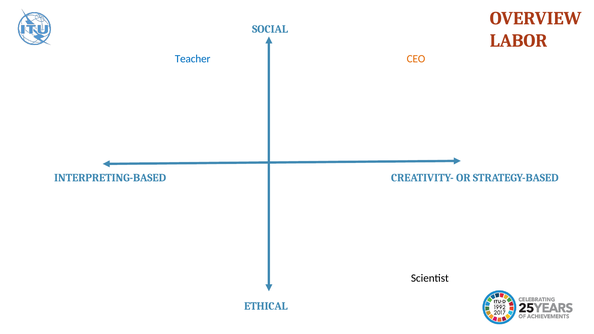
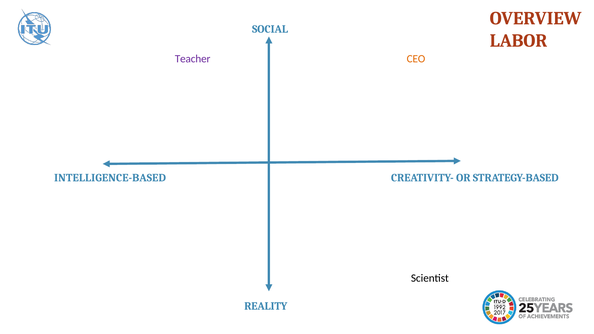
Teacher colour: blue -> purple
INTERPRETING-BASED: INTERPRETING-BASED -> INTELLIGENCE-BASED
ETHICAL: ETHICAL -> REALITY
